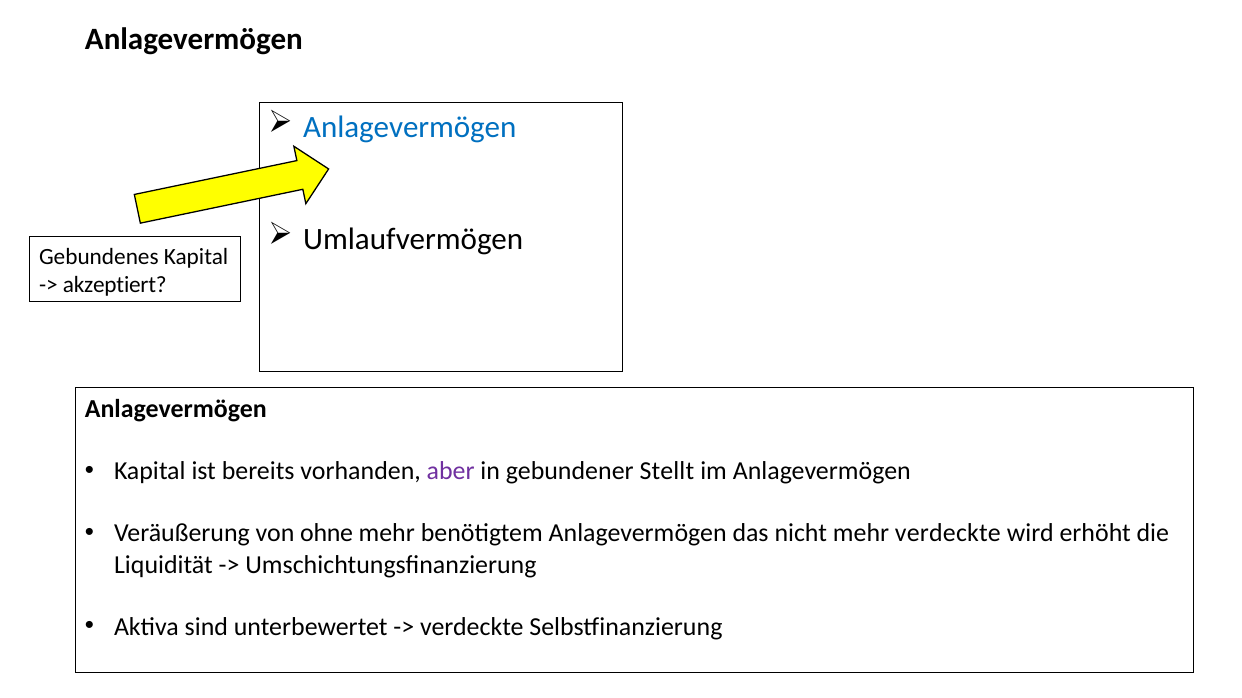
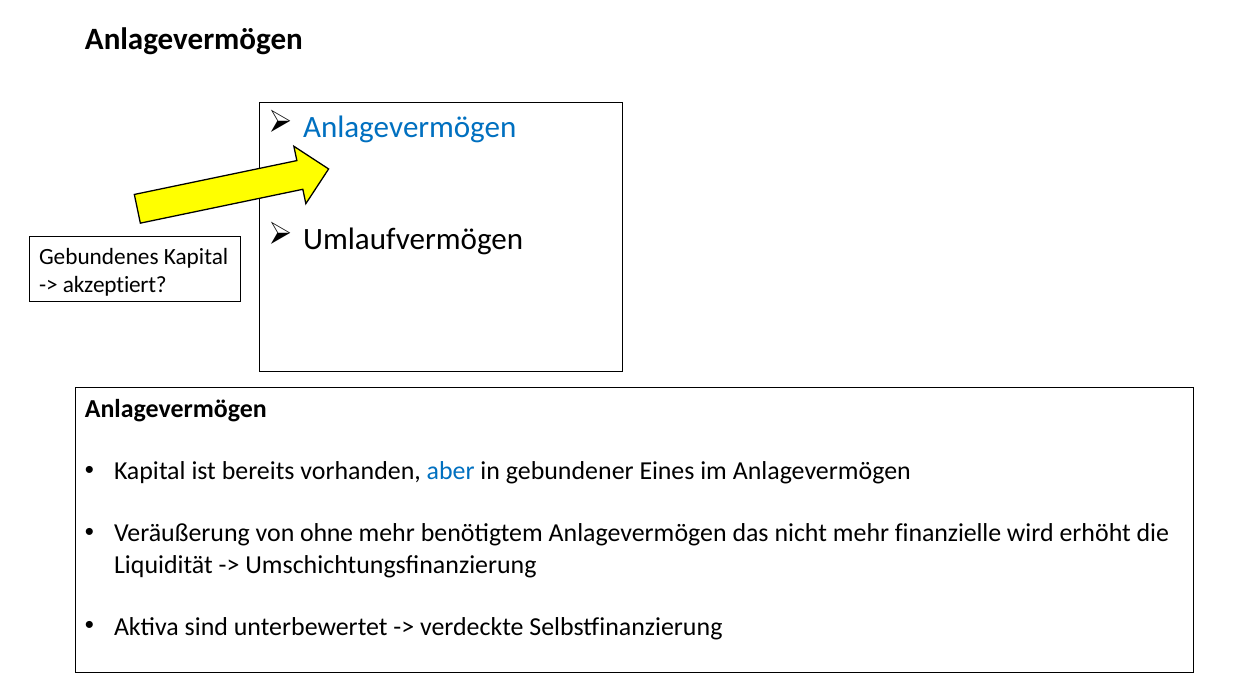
aber colour: purple -> blue
Stellt: Stellt -> Eines
mehr verdeckte: verdeckte -> finanzielle
